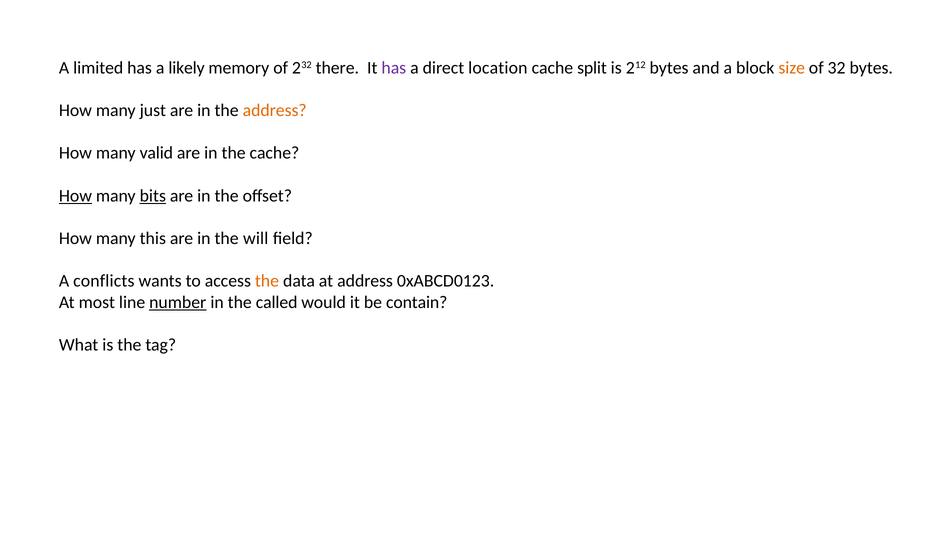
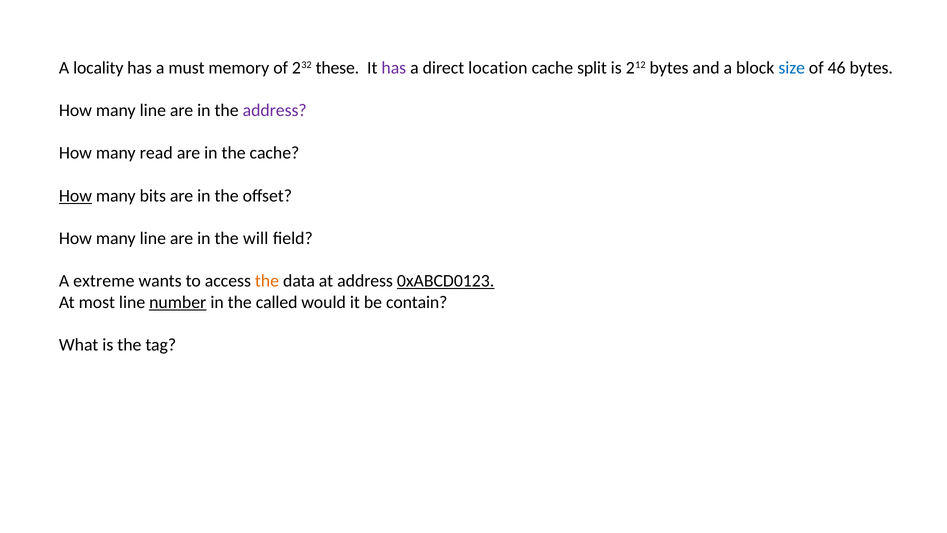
limited: limited -> locality
likely: likely -> must
there: there -> these
size colour: orange -> blue
32: 32 -> 46
just at (153, 110): just -> line
address at (275, 110) colour: orange -> purple
valid: valid -> read
bits underline: present -> none
this at (153, 238): this -> line
conflicts: conflicts -> extreme
0xABCD0123 underline: none -> present
